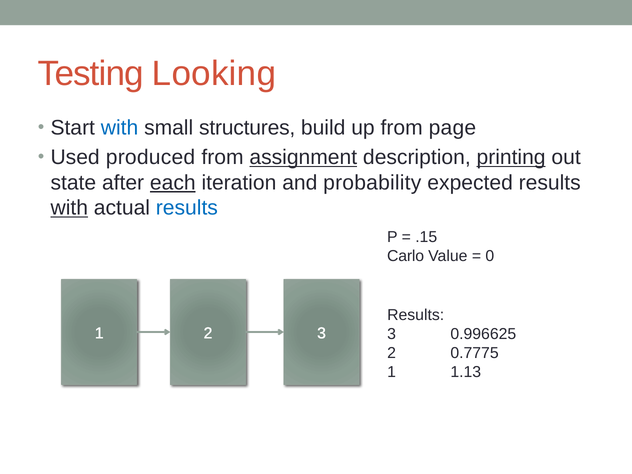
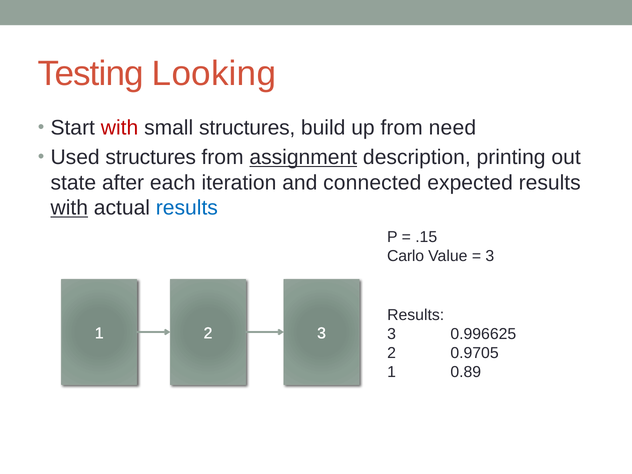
with at (120, 128) colour: blue -> red
page: page -> need
Used produced: produced -> structures
printing underline: present -> none
each underline: present -> none
probability: probability -> connected
0 at (490, 256): 0 -> 3
0.7775: 0.7775 -> 0.9705
1.13: 1.13 -> 0.89
